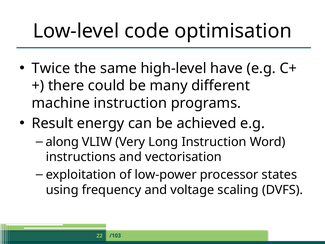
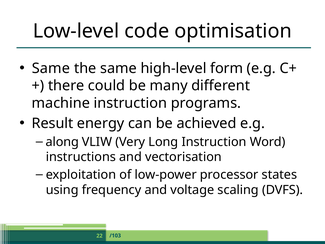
Twice at (51, 68): Twice -> Same
have: have -> form
